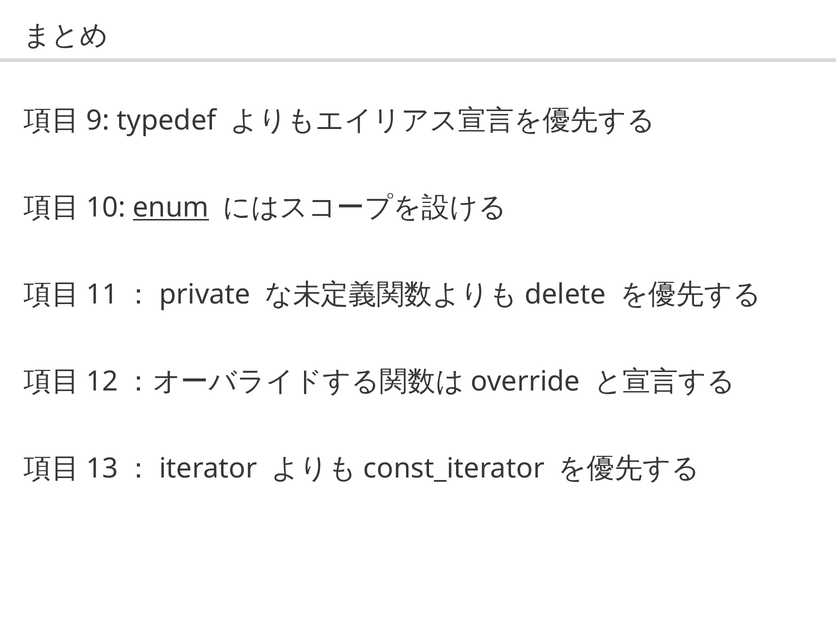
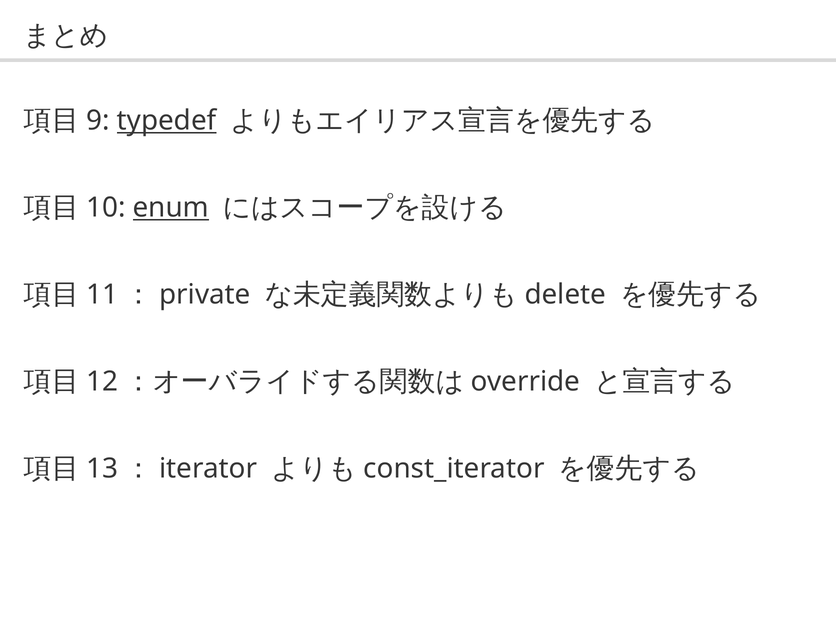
typedef underline: none -> present
